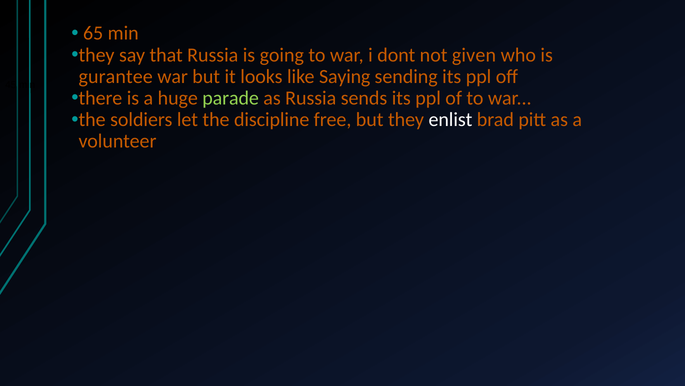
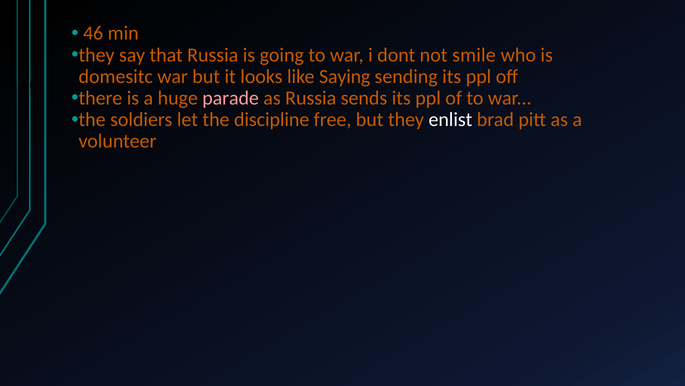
65: 65 -> 46
given: given -> smile
gurantee: gurantee -> domesitc
parade colour: light green -> pink
